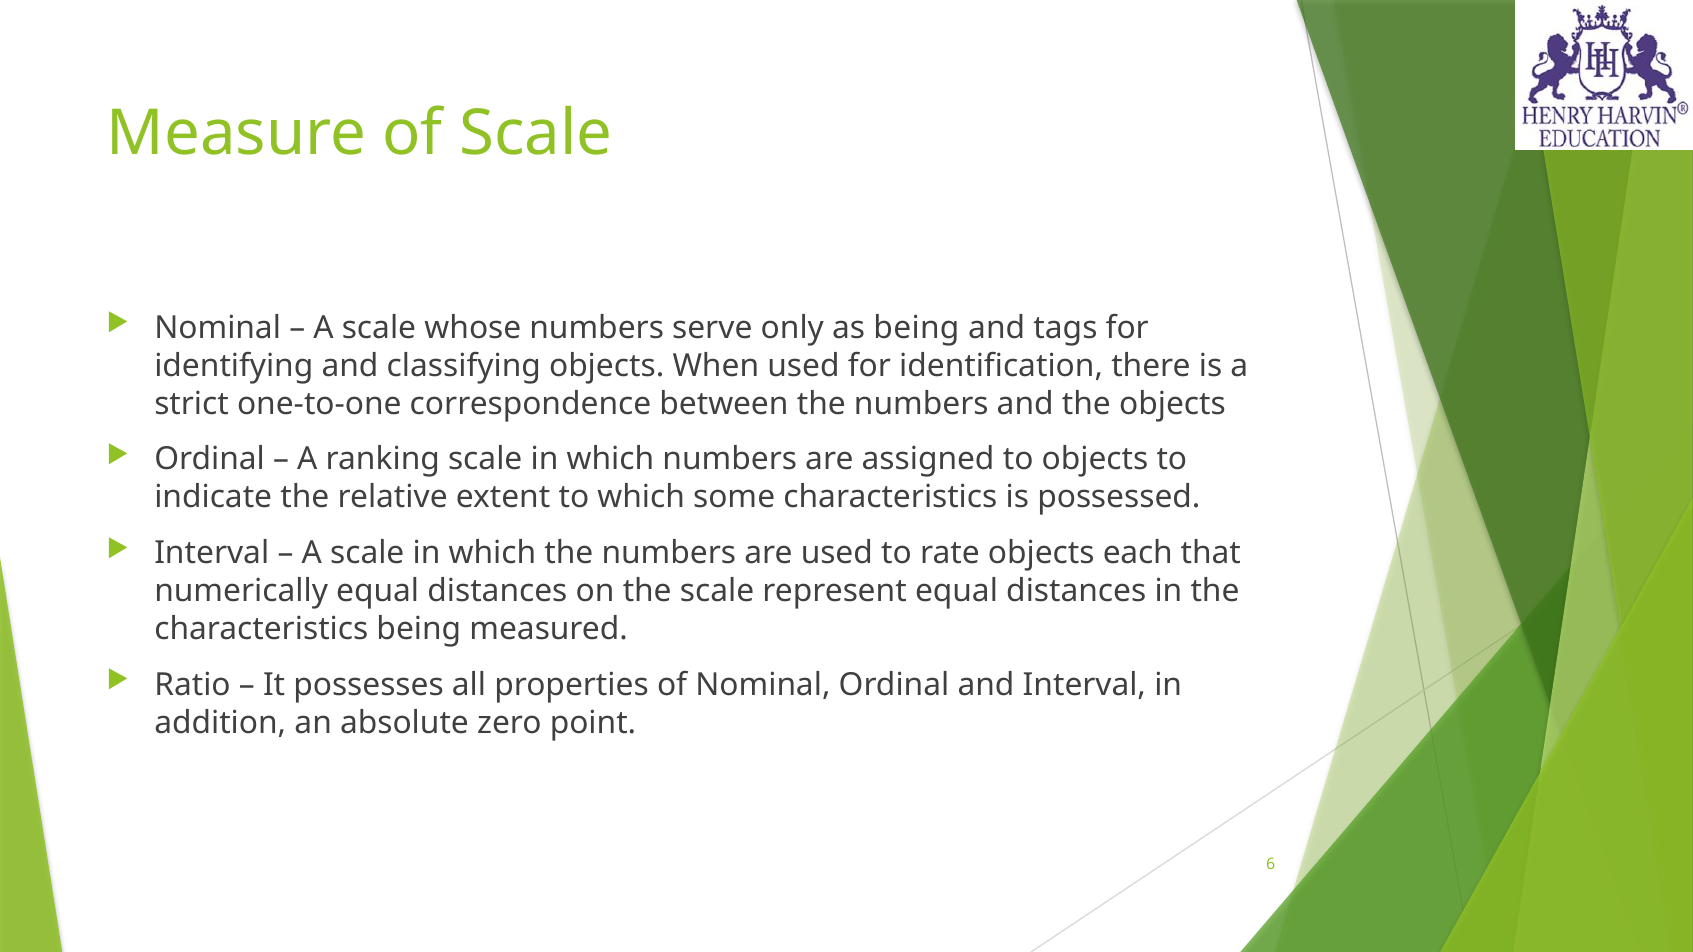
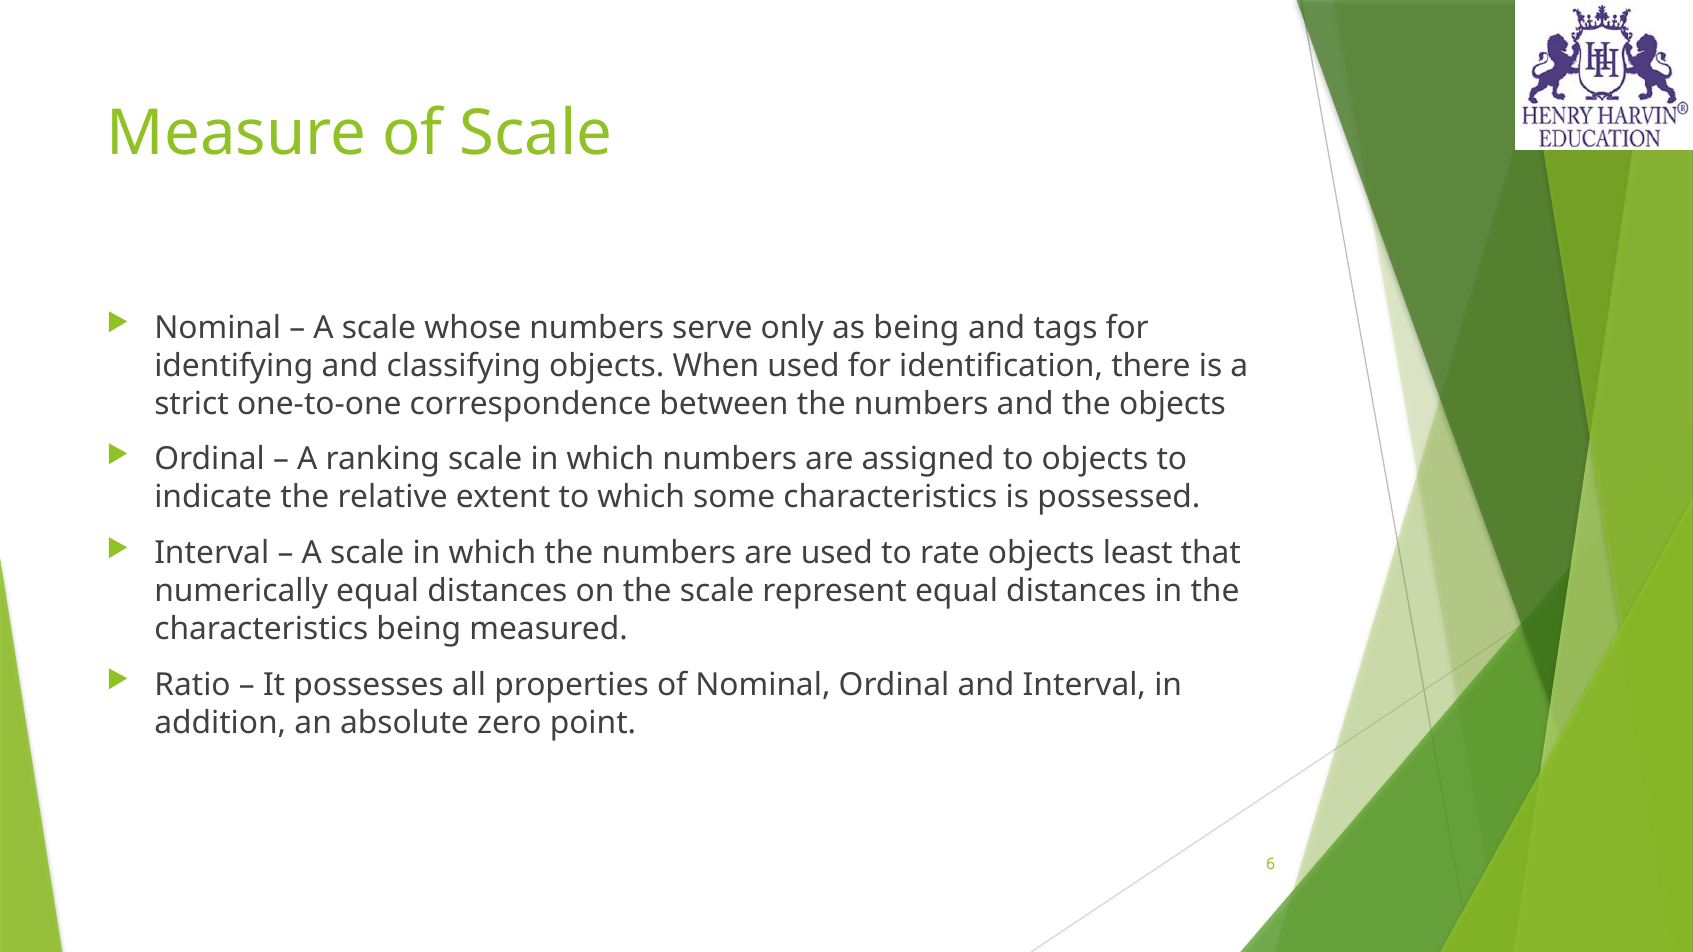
each: each -> least
